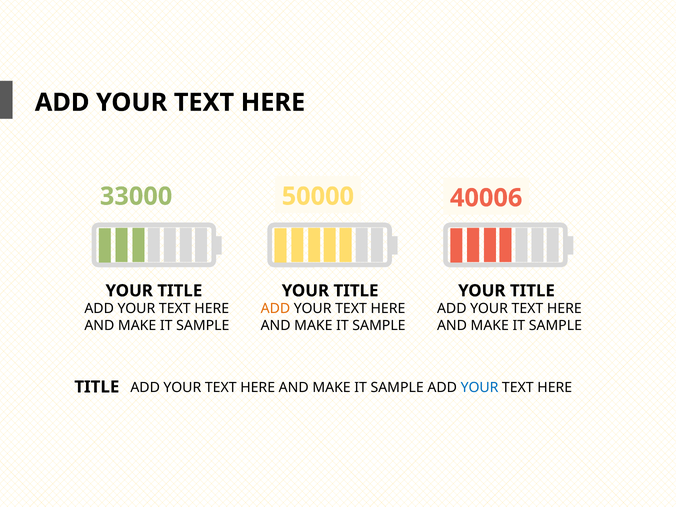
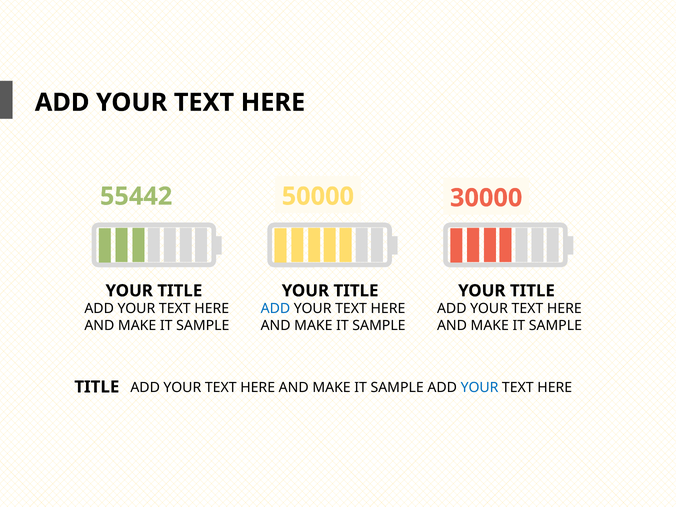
33000: 33000 -> 55442
40006: 40006 -> 30000
ADD at (275, 308) colour: orange -> blue
